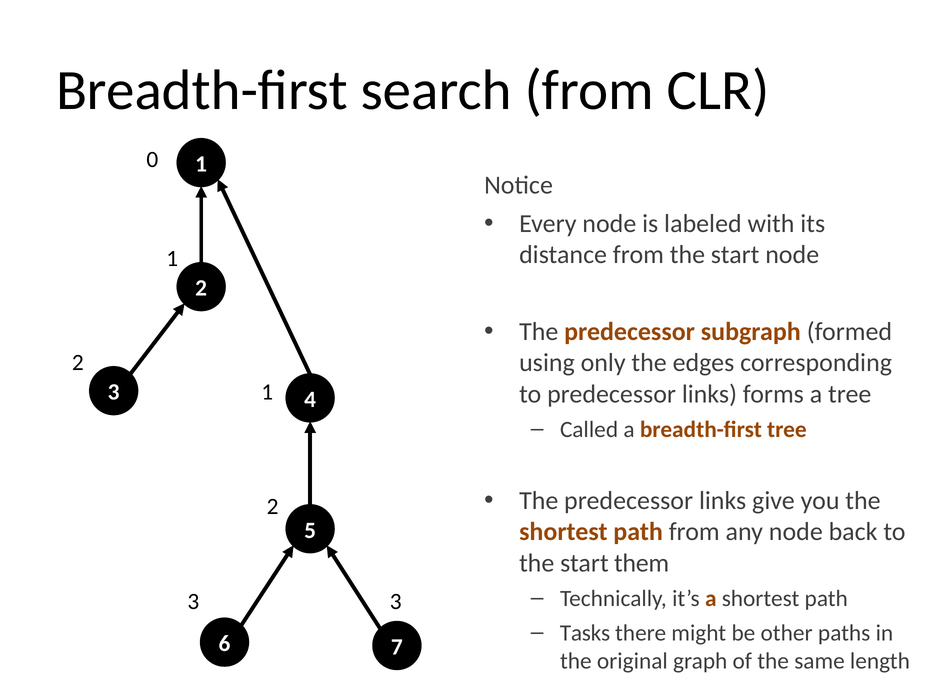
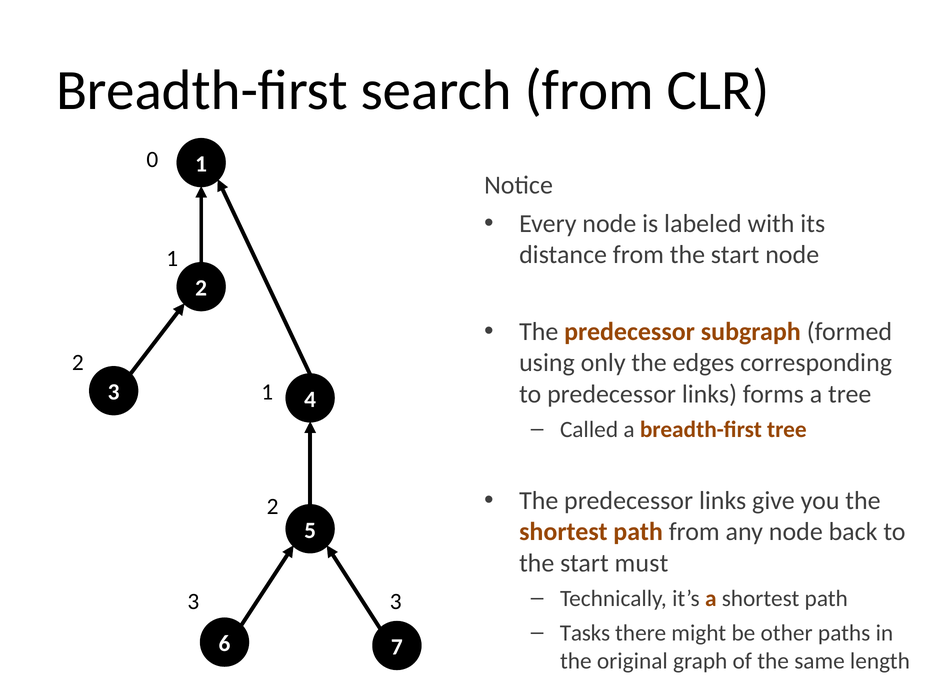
them: them -> must
